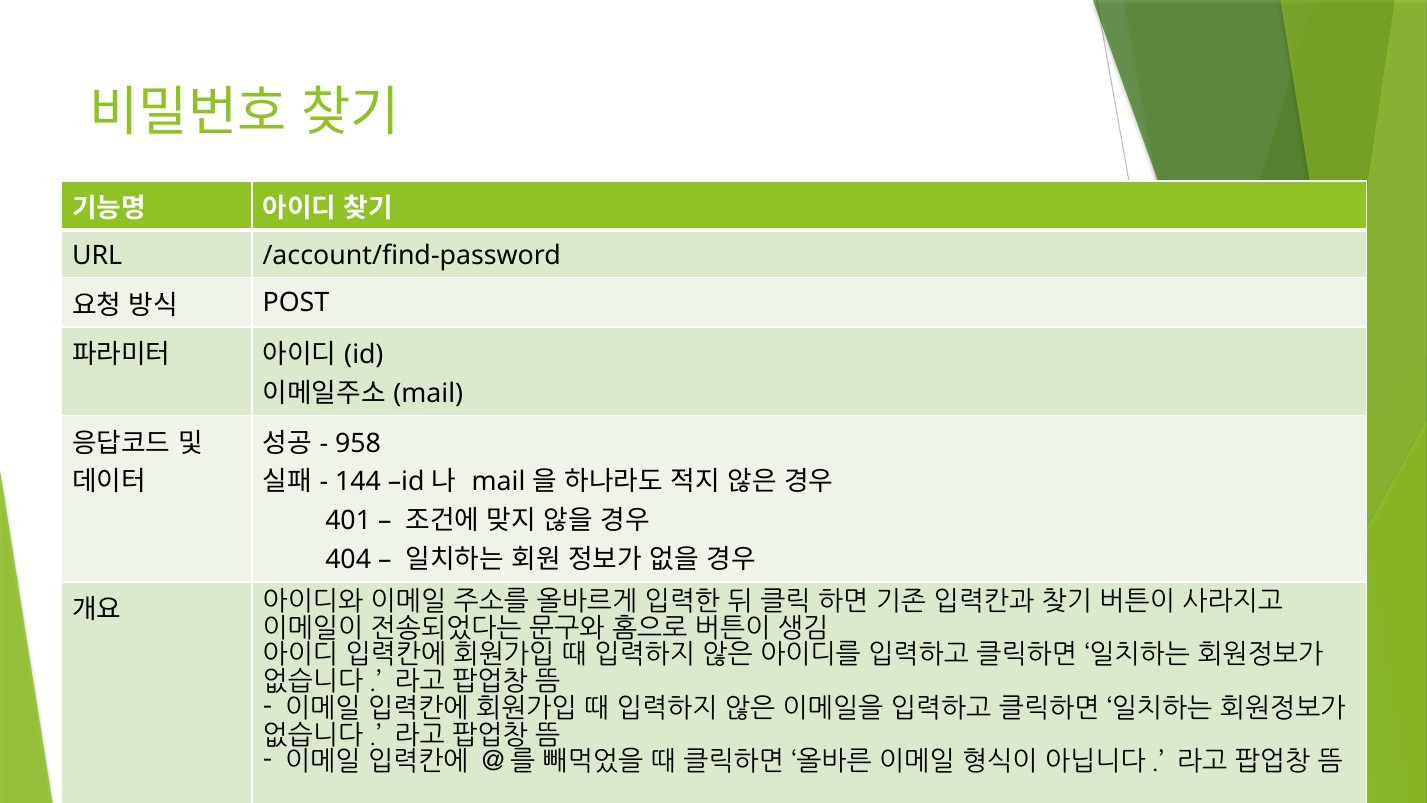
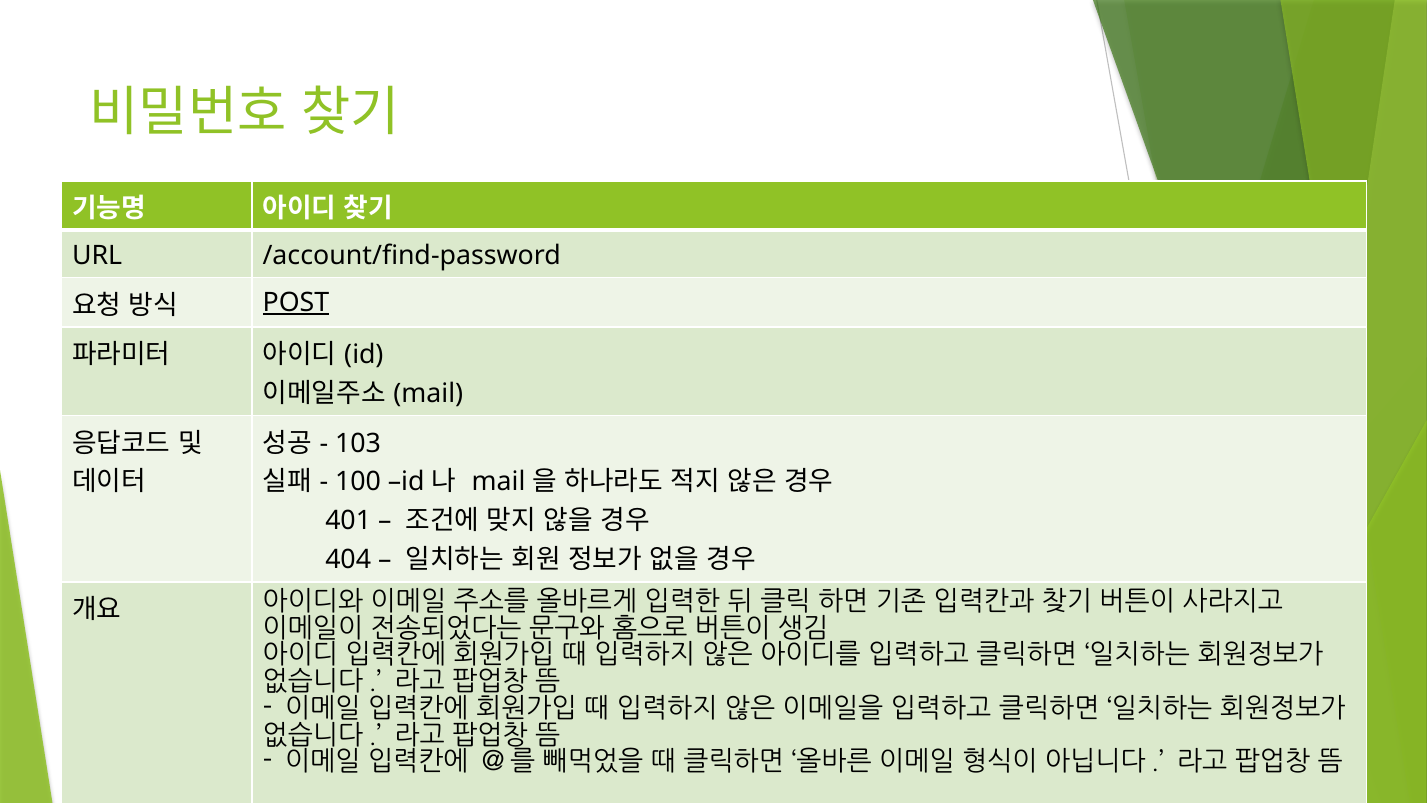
POST underline: none -> present
958: 958 -> 103
144: 144 -> 100
